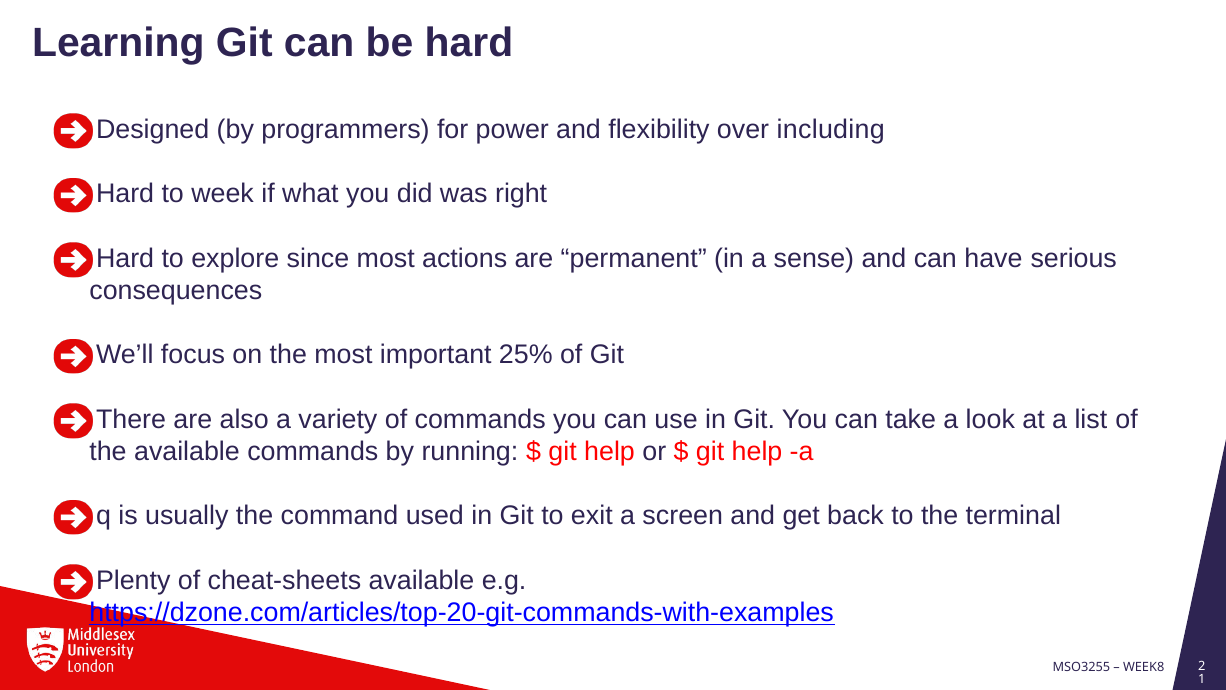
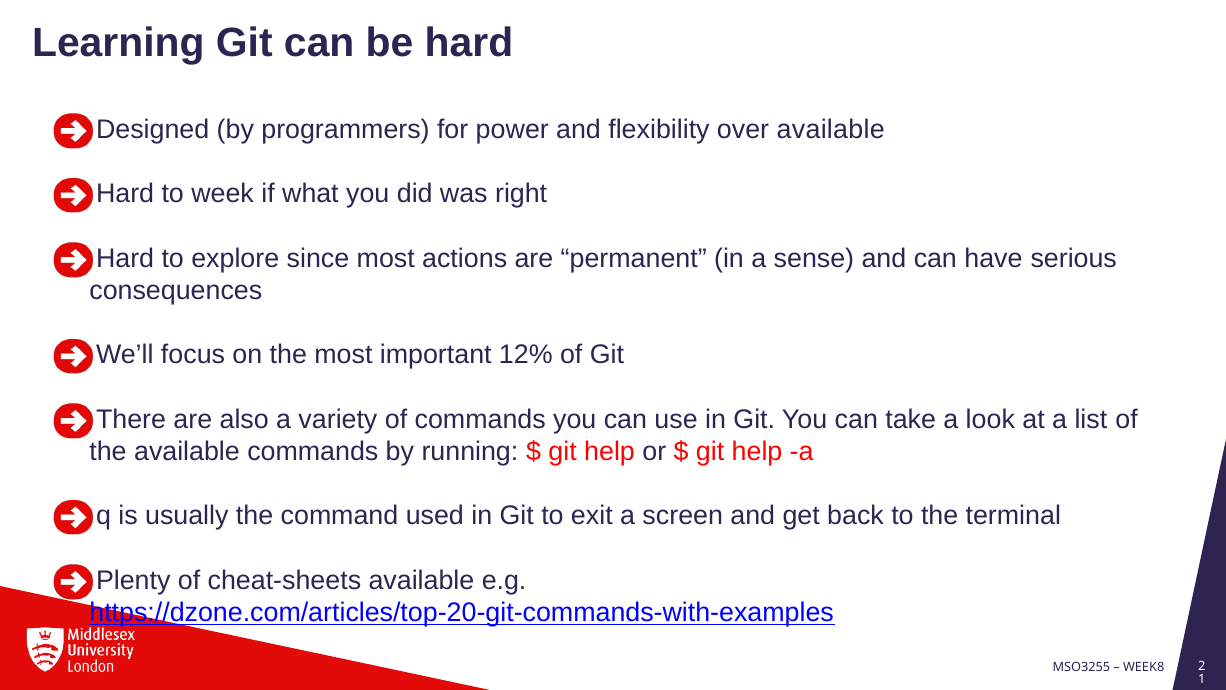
over including: including -> available
25%: 25% -> 12%
